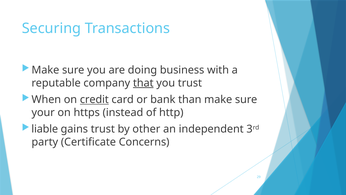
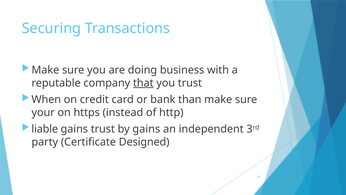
credit underline: present -> none
by other: other -> gains
Concerns: Concerns -> Designed
